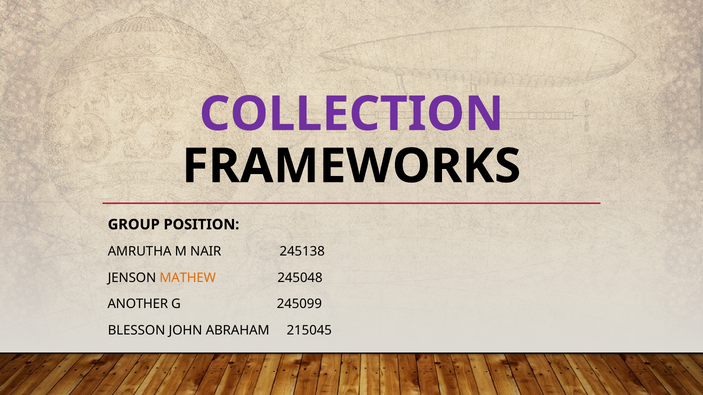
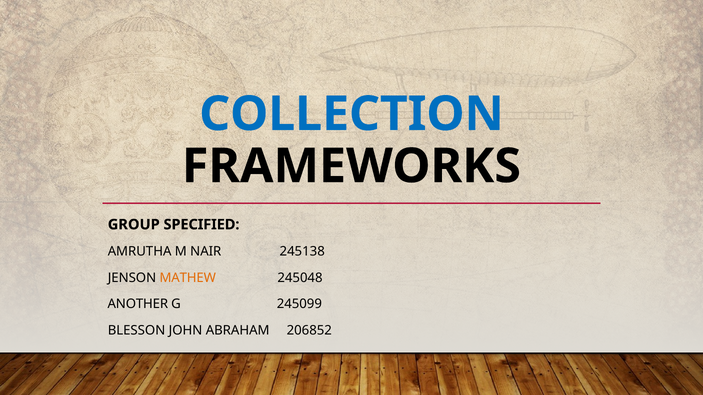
COLLECTION colour: purple -> blue
POSITION: POSITION -> SPECIFIED
215045: 215045 -> 206852
